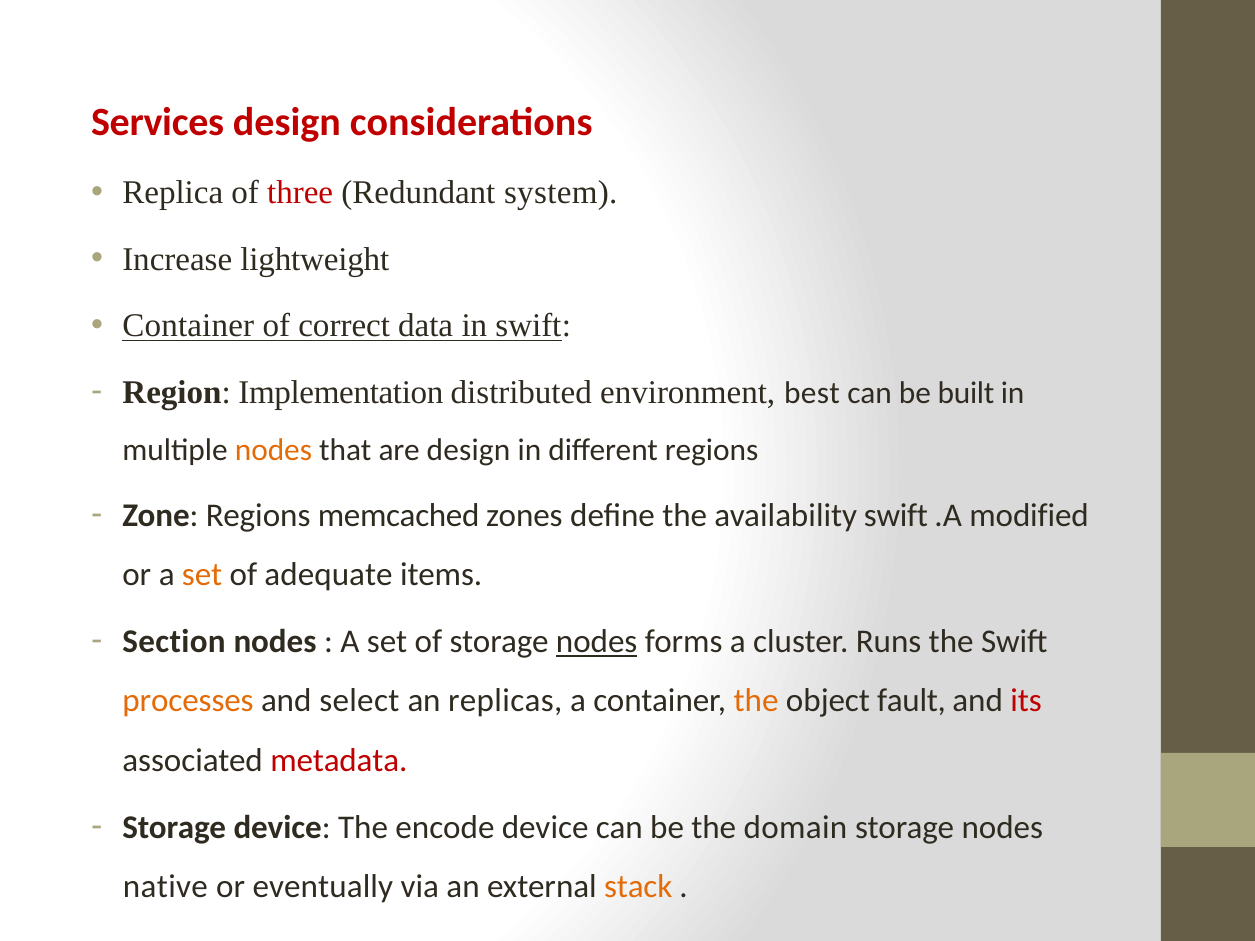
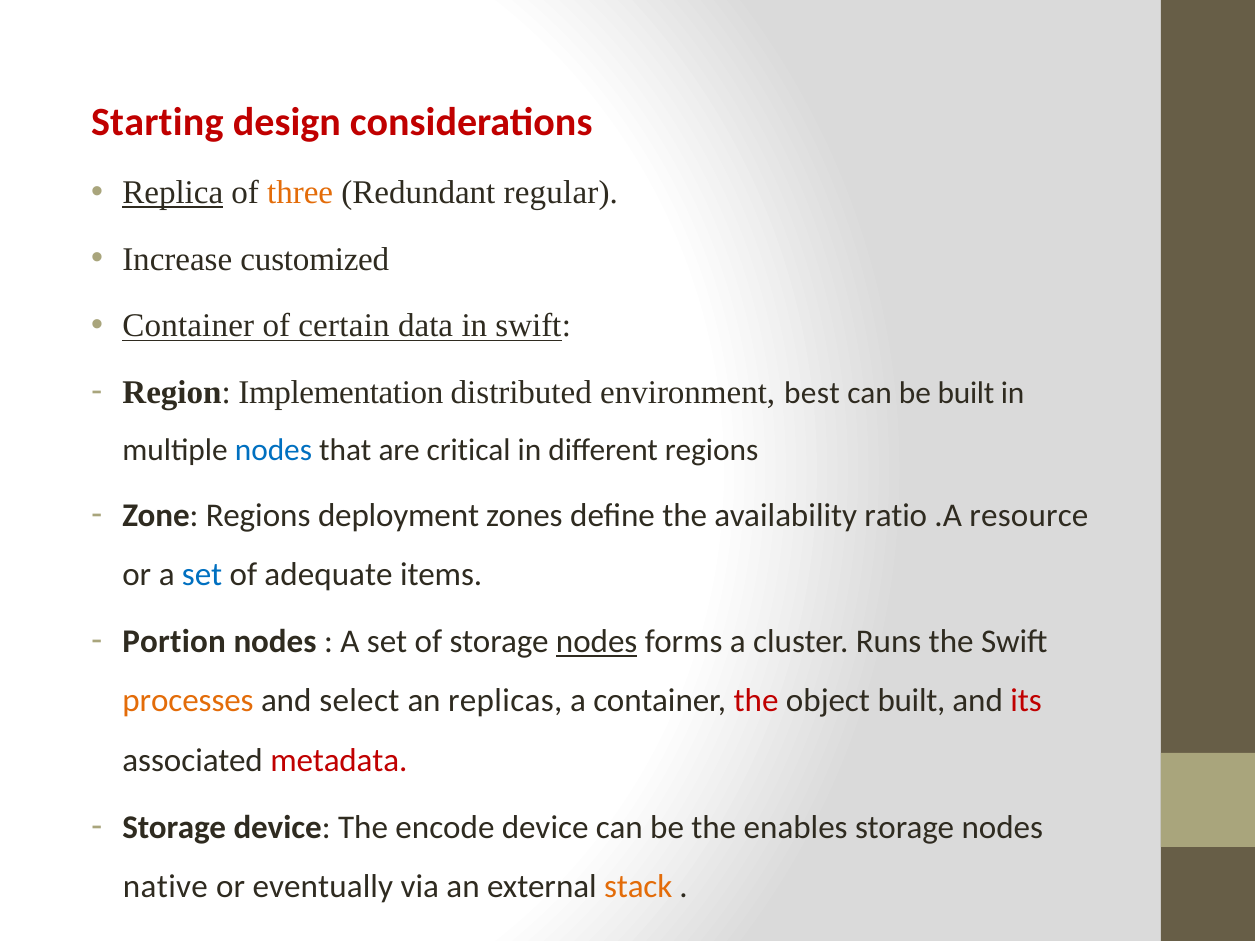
Services: Services -> Starting
Replica underline: none -> present
three colour: red -> orange
system: system -> regular
lightweight: lightweight -> customized
correct: correct -> certain
nodes at (273, 450) colour: orange -> blue
are design: design -> critical
memcached: memcached -> deployment
availability swift: swift -> ratio
modified: modified -> resource
set at (202, 575) colour: orange -> blue
Section: Section -> Portion
the at (756, 701) colour: orange -> red
object fault: fault -> built
domain: domain -> enables
